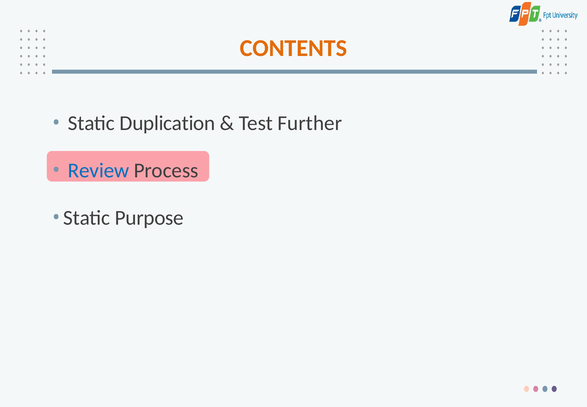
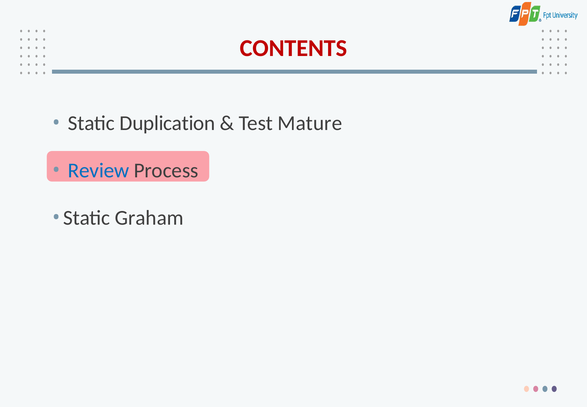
CONTENTS colour: orange -> red
Further: Further -> Mature
Purpose: Purpose -> Graham
